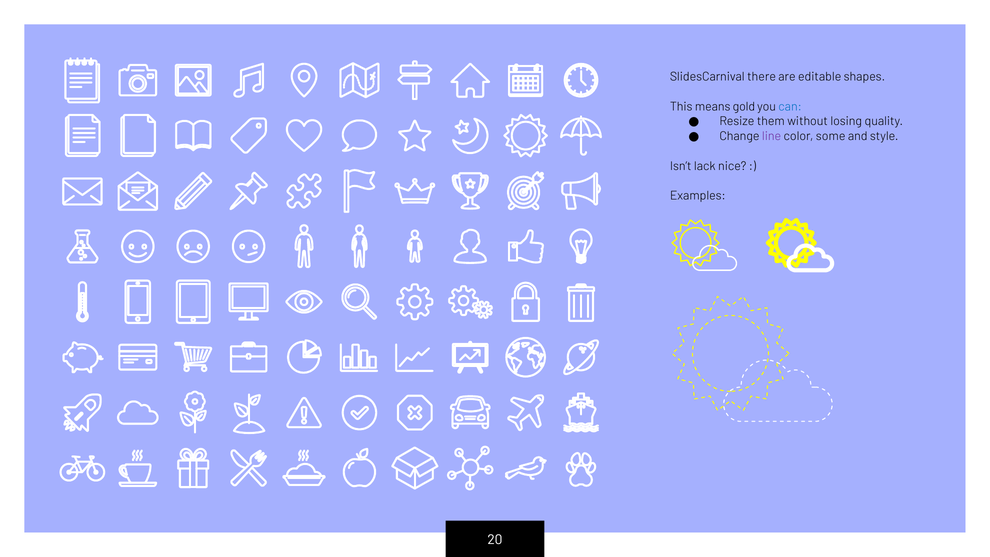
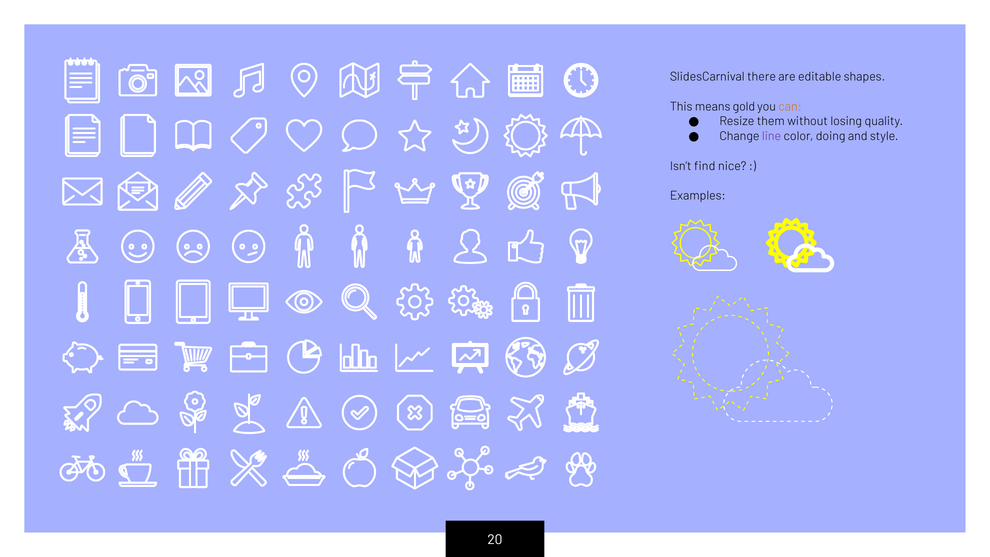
can colour: blue -> orange
some: some -> doing
lack: lack -> find
